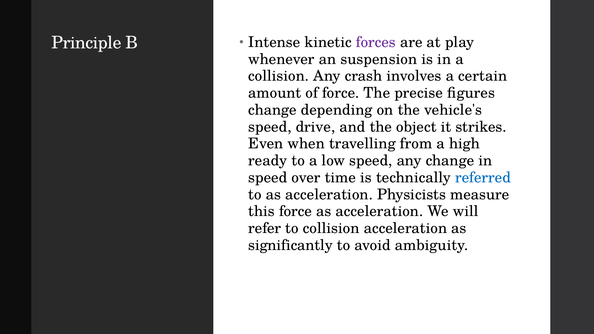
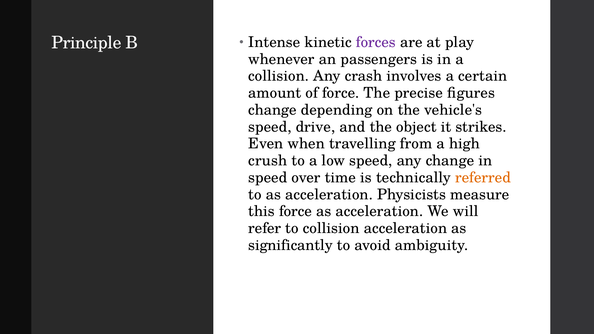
suspension: suspension -> passengers
ready: ready -> crush
referred colour: blue -> orange
